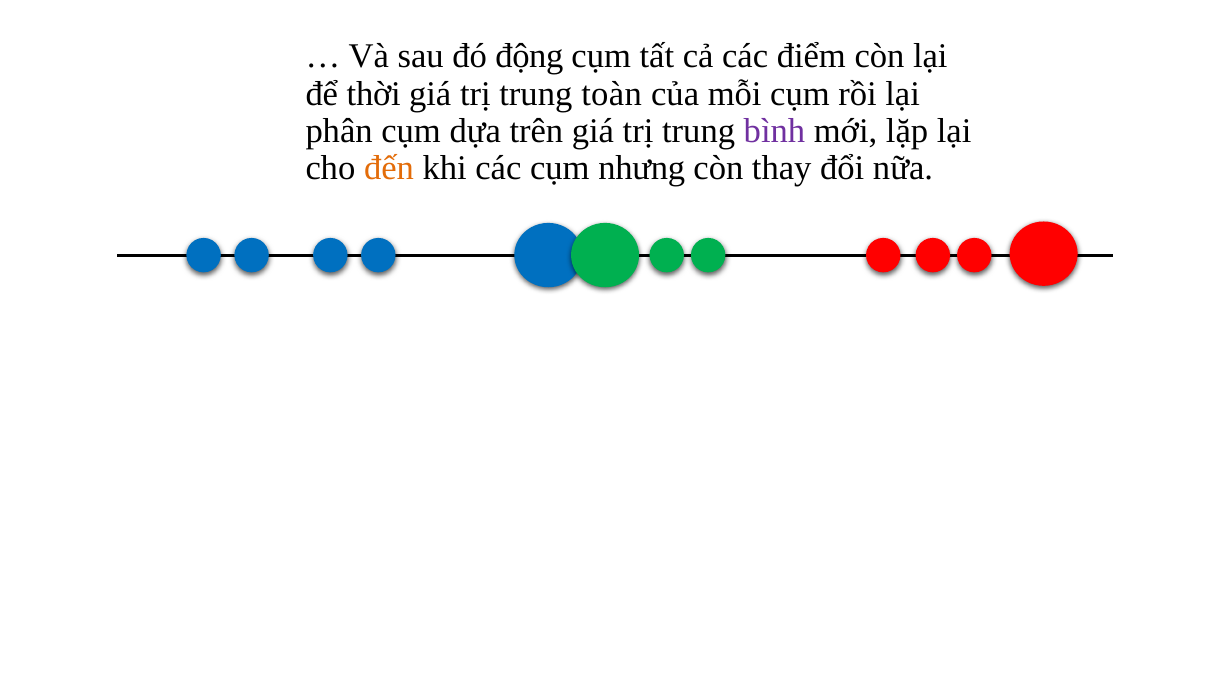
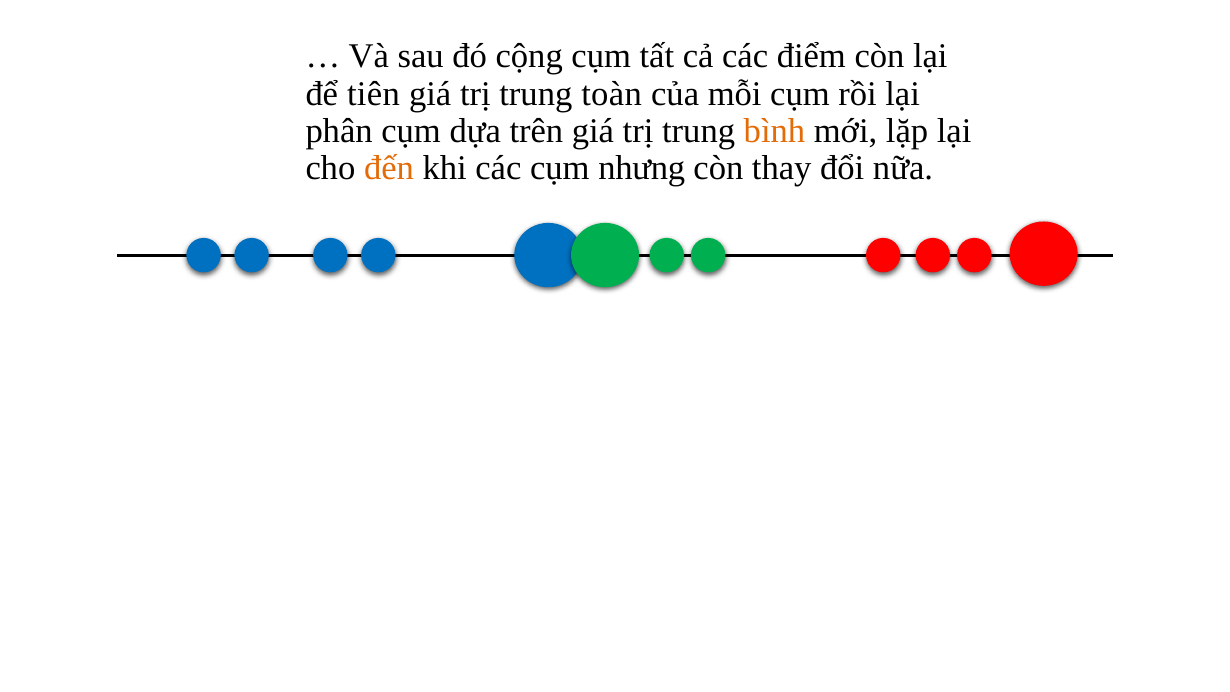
động: động -> cộng
thời: thời -> tiên
bình colour: purple -> orange
